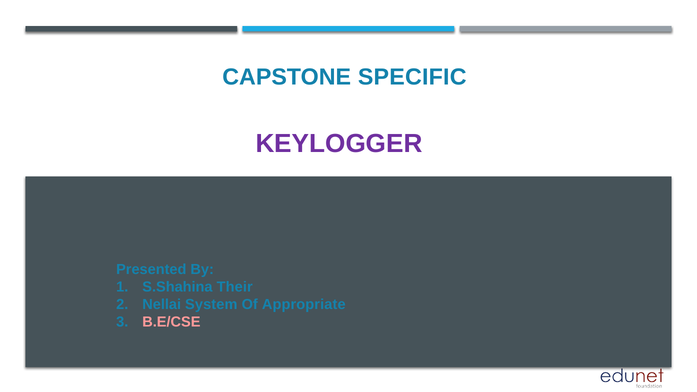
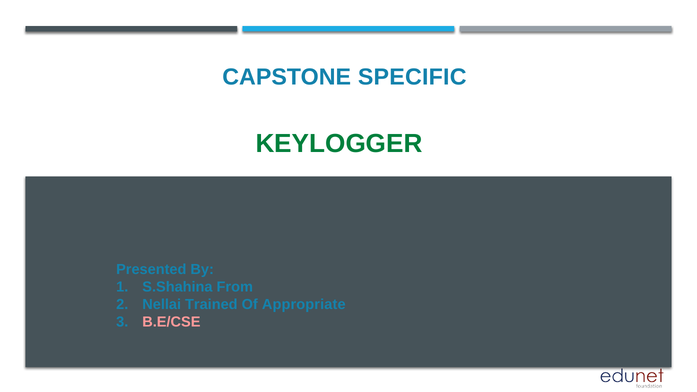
KEYLOGGER colour: purple -> green
Their: Their -> From
System: System -> Trained
